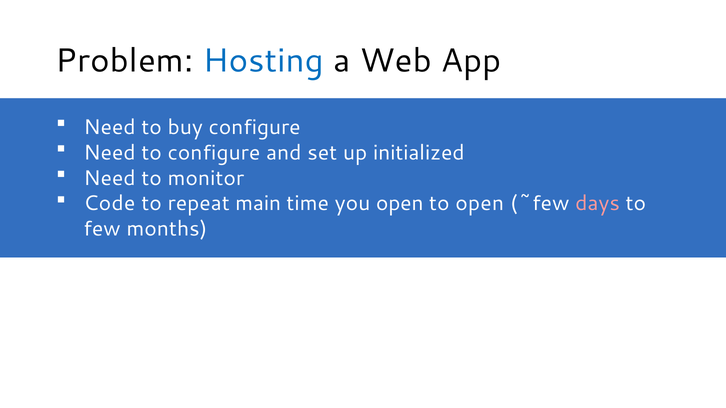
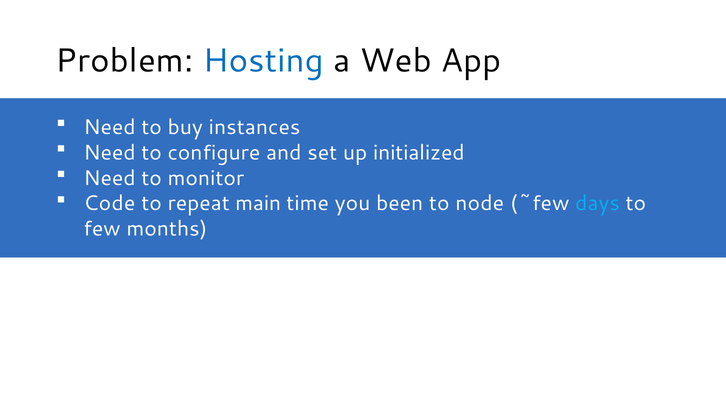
buy configure: configure -> instances
you open: open -> been
to open: open -> node
days colour: pink -> light blue
